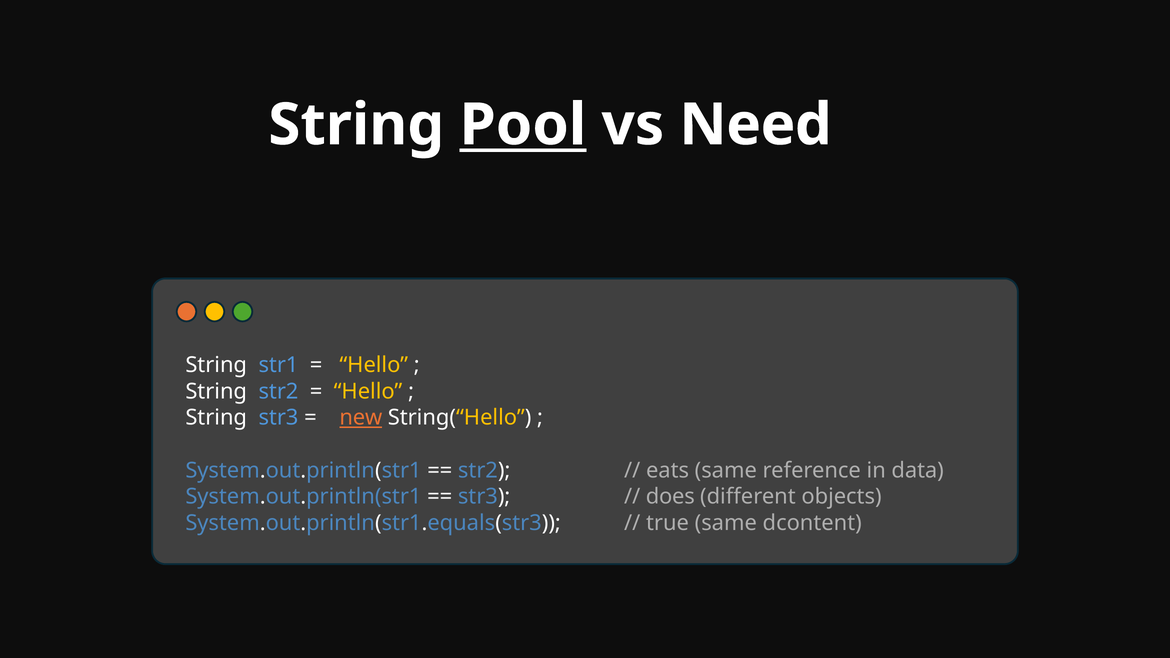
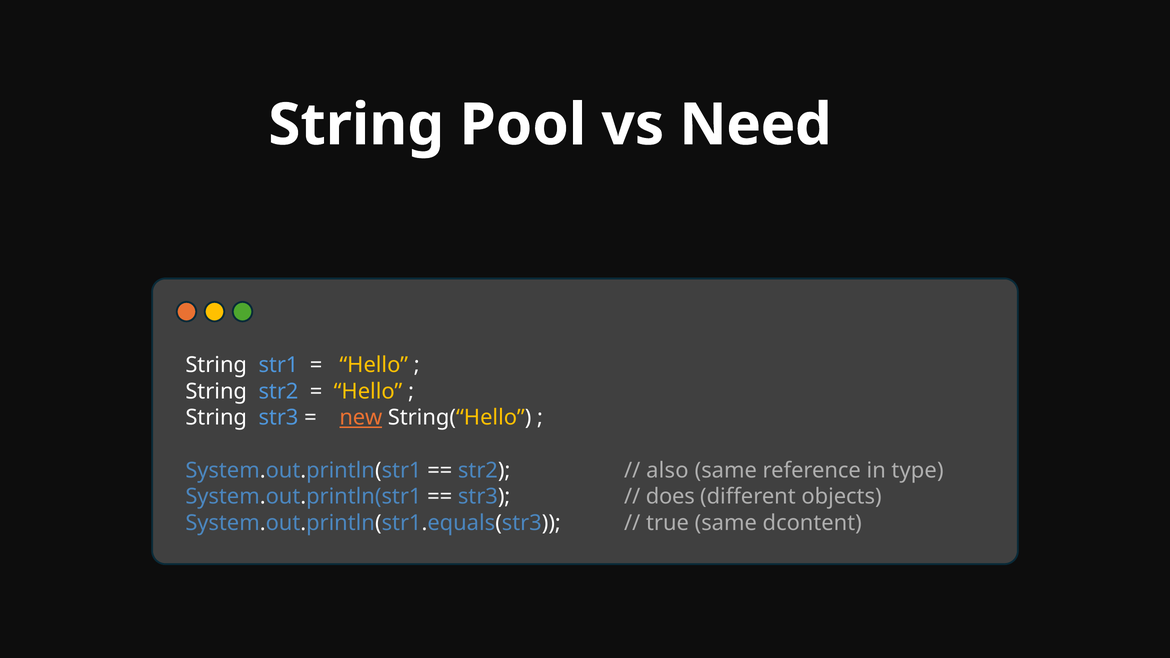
Pool underline: present -> none
eats: eats -> also
data: data -> type
